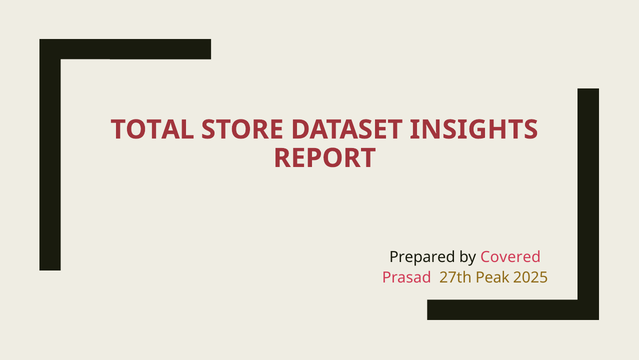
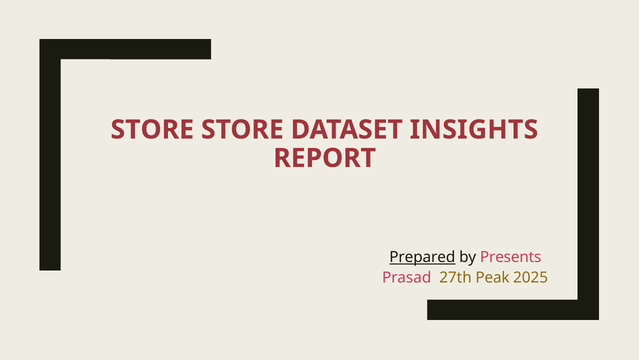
TOTAL at (152, 129): TOTAL -> STORE
Prepared underline: none -> present
Covered: Covered -> Presents
